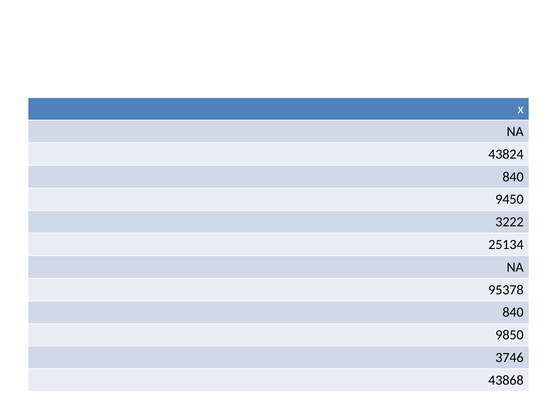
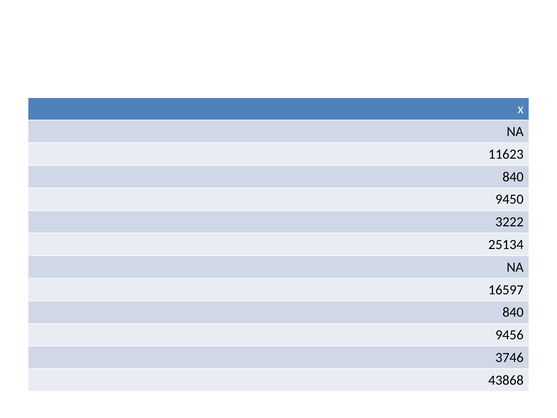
43824: 43824 -> 11623
95378: 95378 -> 16597
9850: 9850 -> 9456
